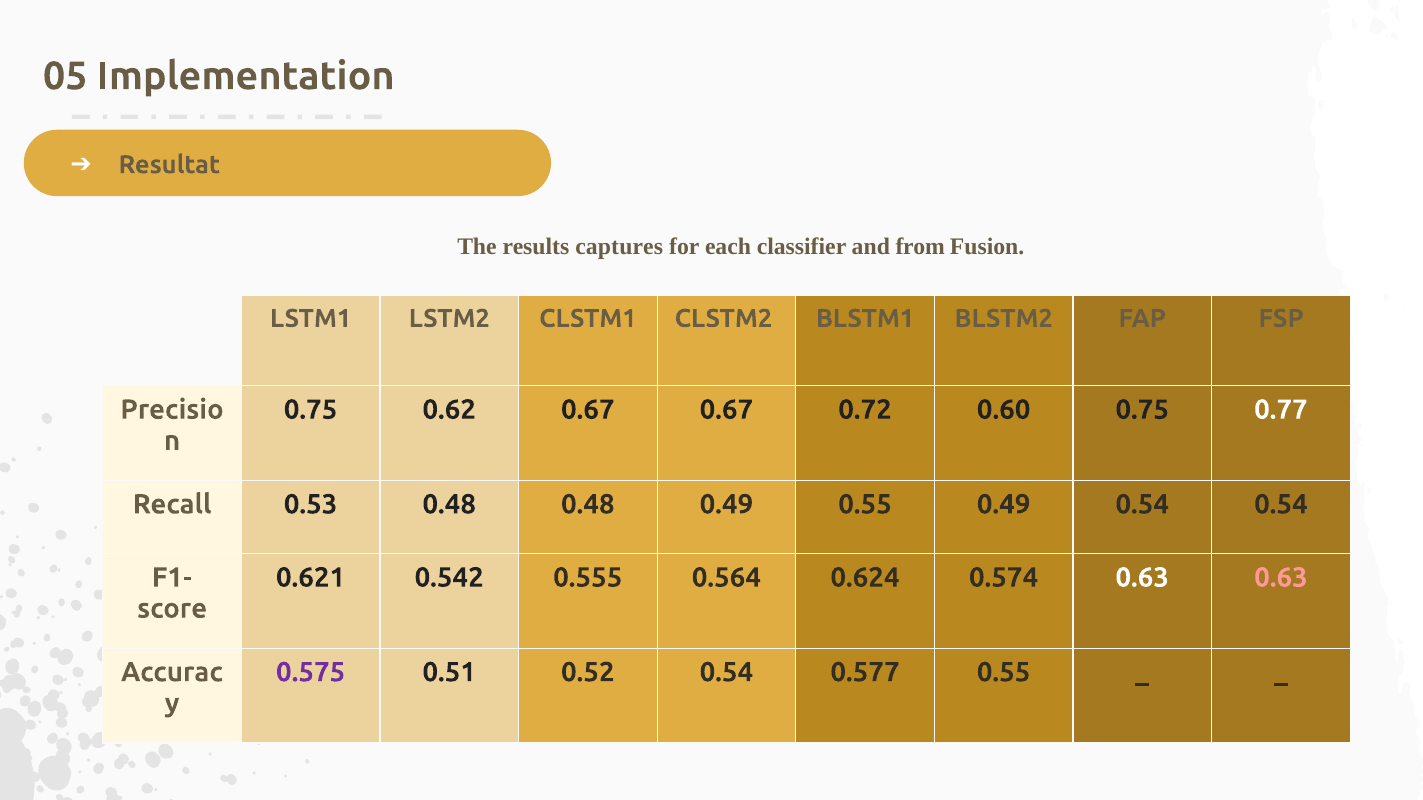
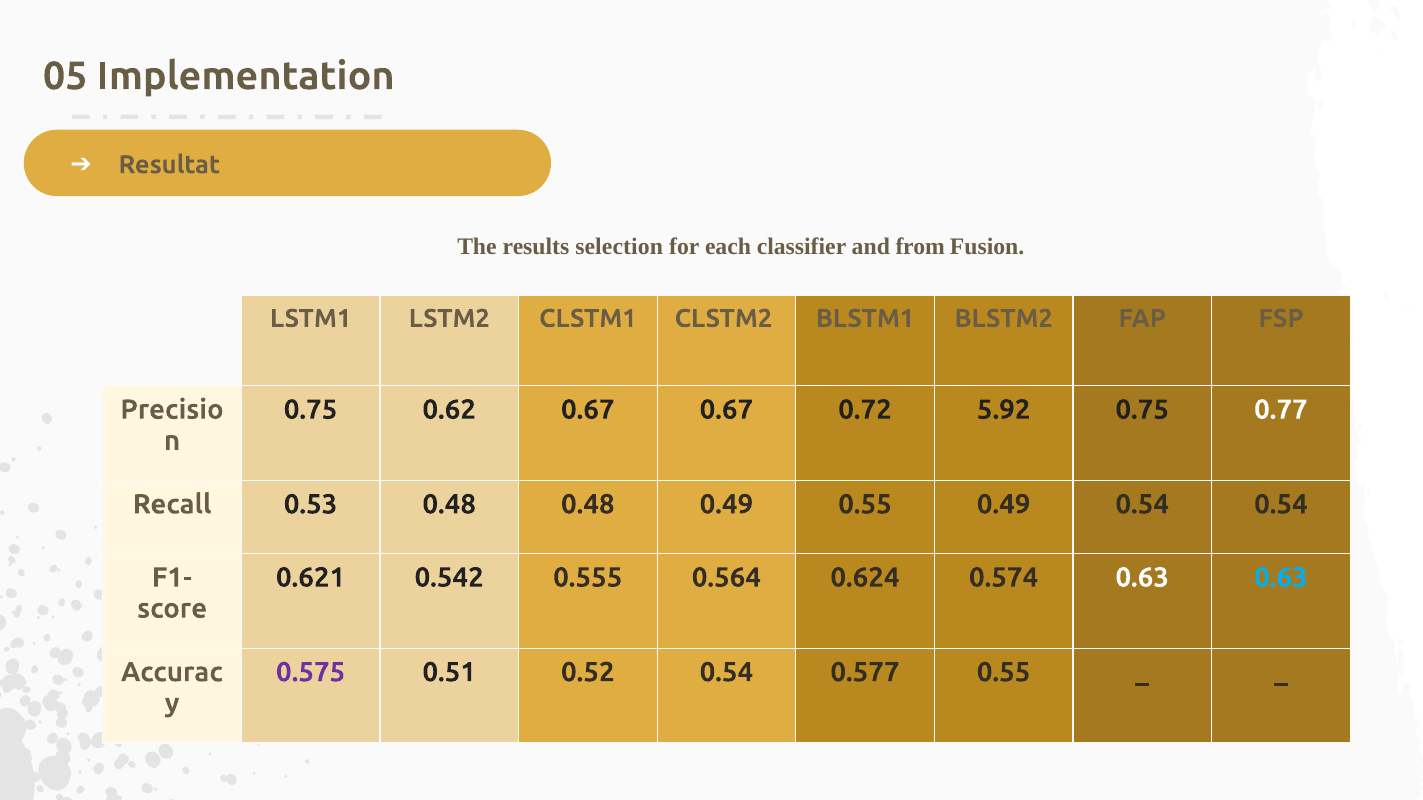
captures: captures -> selection
0.60: 0.60 -> 5.92
0.63 at (1281, 578) colour: pink -> light blue
